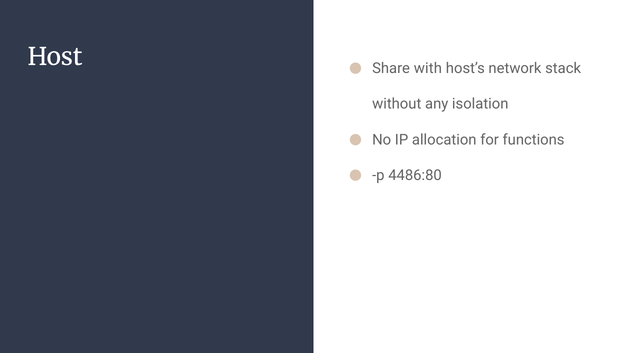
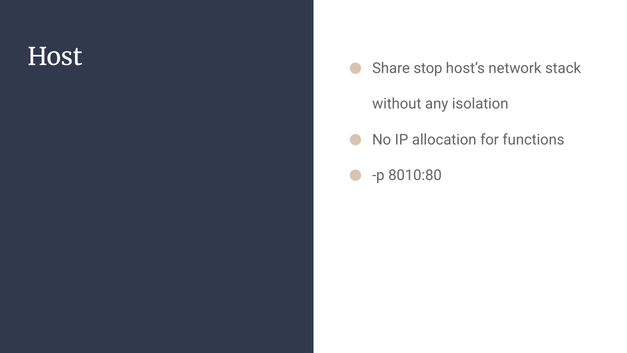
with: with -> stop
4486:80: 4486:80 -> 8010:80
